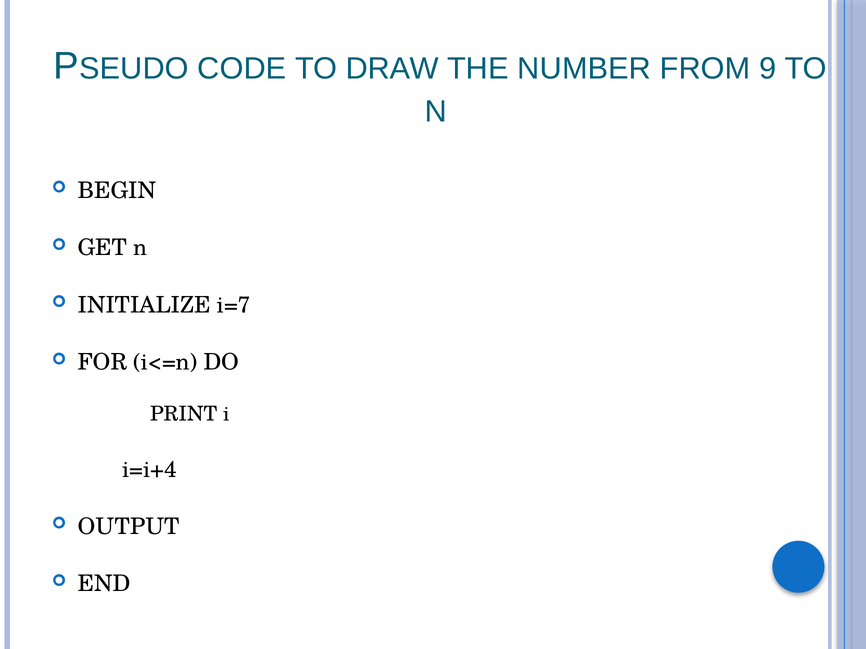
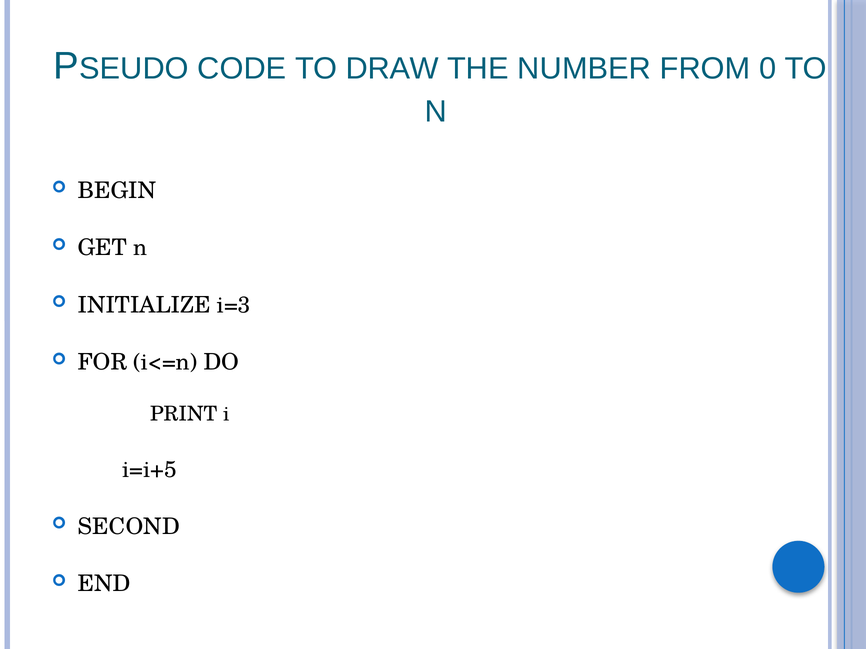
9: 9 -> 0
i=7: i=7 -> i=3
i=i+4: i=i+4 -> i=i+5
OUTPUT: OUTPUT -> SECOND
